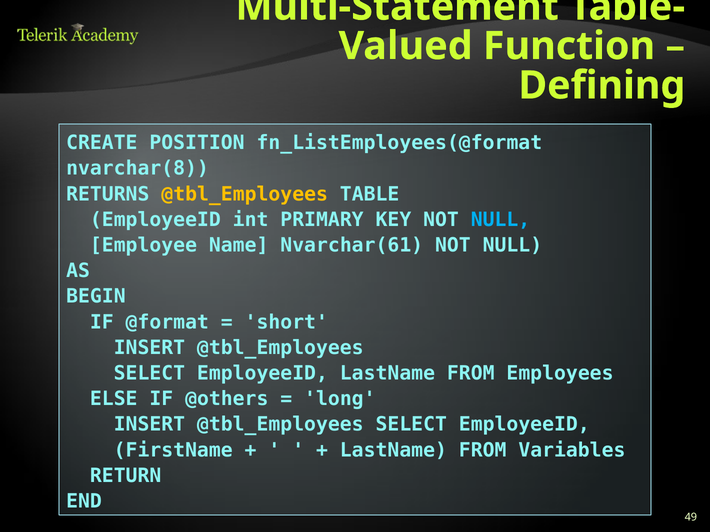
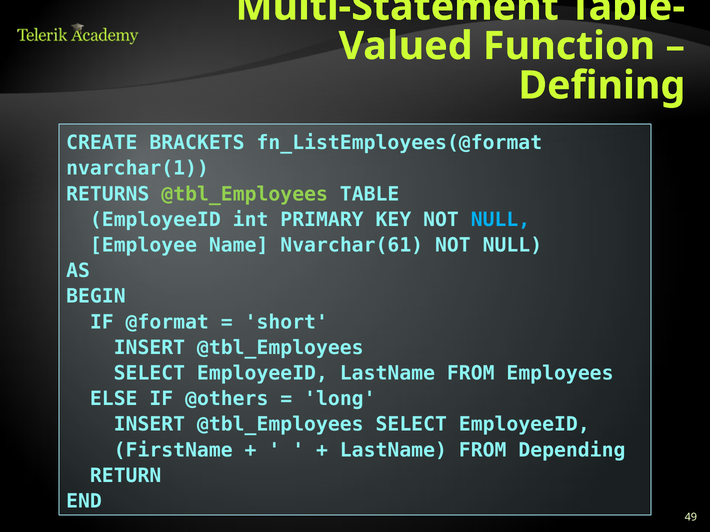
POSITION: POSITION -> BRACKETS
nvarchar(8: nvarchar(8 -> nvarchar(1
@tbl_Employees at (245, 194) colour: yellow -> light green
Variables: Variables -> Depending
